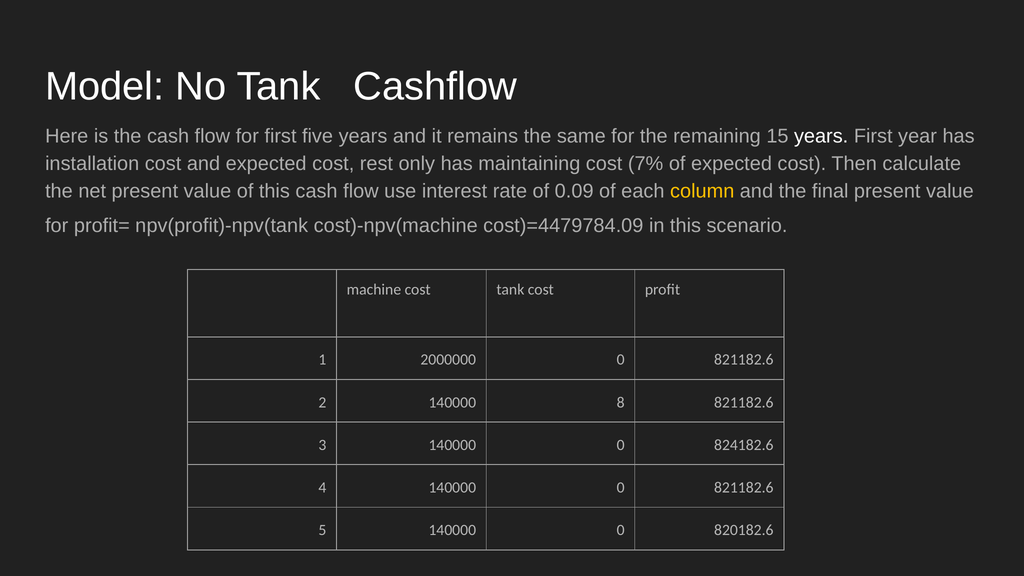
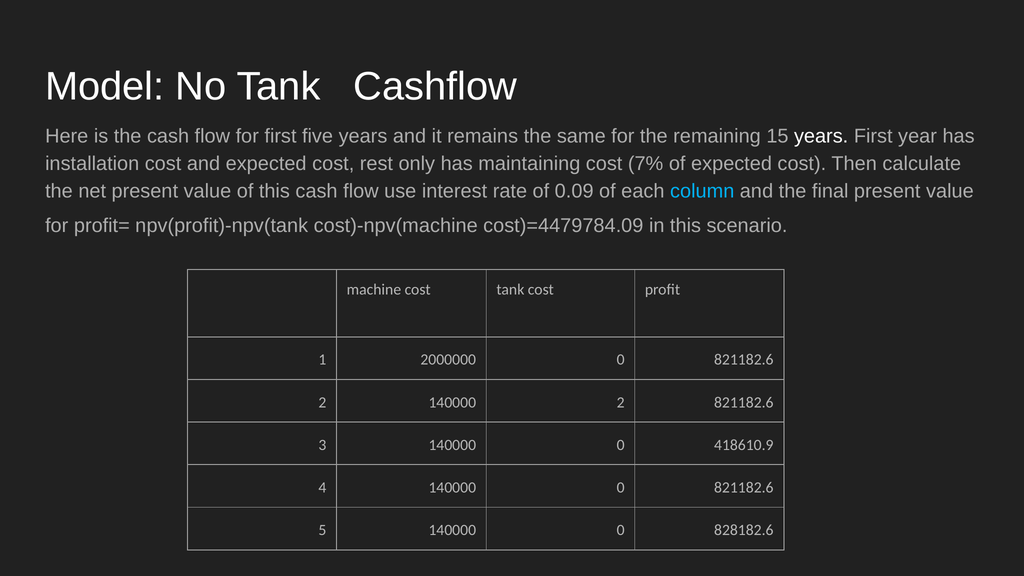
column colour: yellow -> light blue
140000 8: 8 -> 2
824182.6: 824182.6 -> 418610.9
820182.6: 820182.6 -> 828182.6
